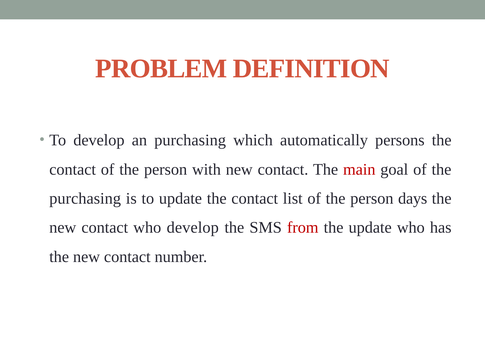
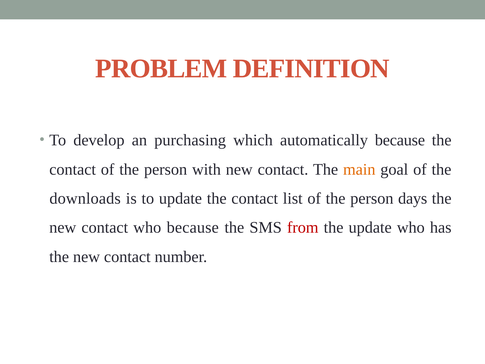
automatically persons: persons -> because
main colour: red -> orange
purchasing at (85, 198): purchasing -> downloads
who develop: develop -> because
